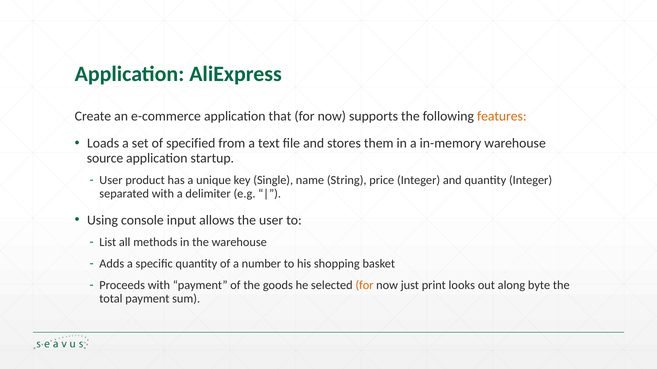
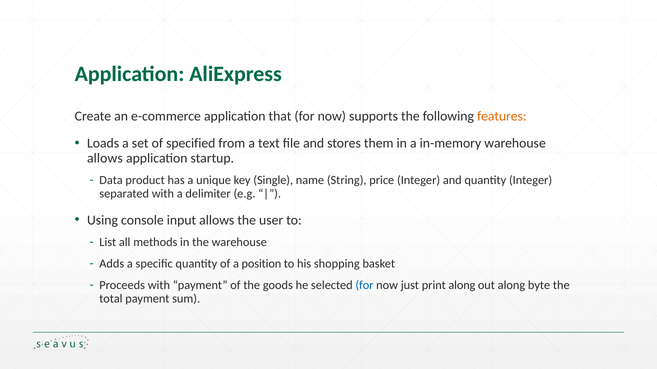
source at (105, 158): source -> allows
User at (111, 181): User -> Data
number: number -> position
for at (364, 286) colour: orange -> blue
print looks: looks -> along
